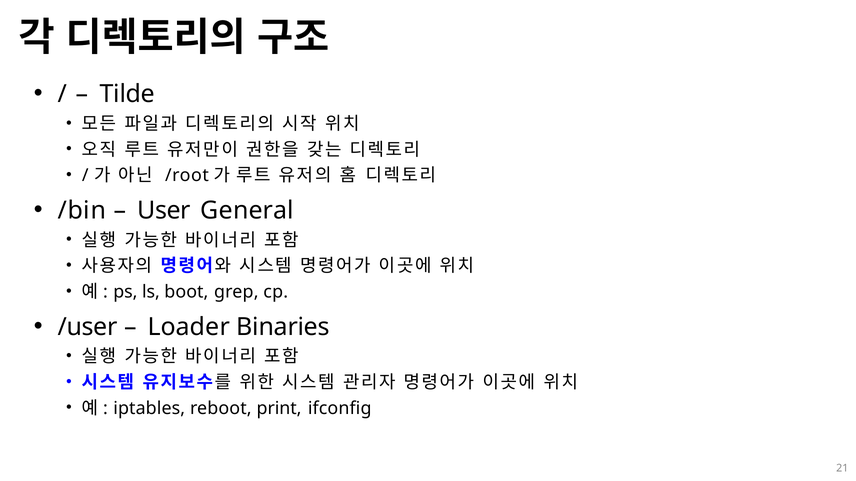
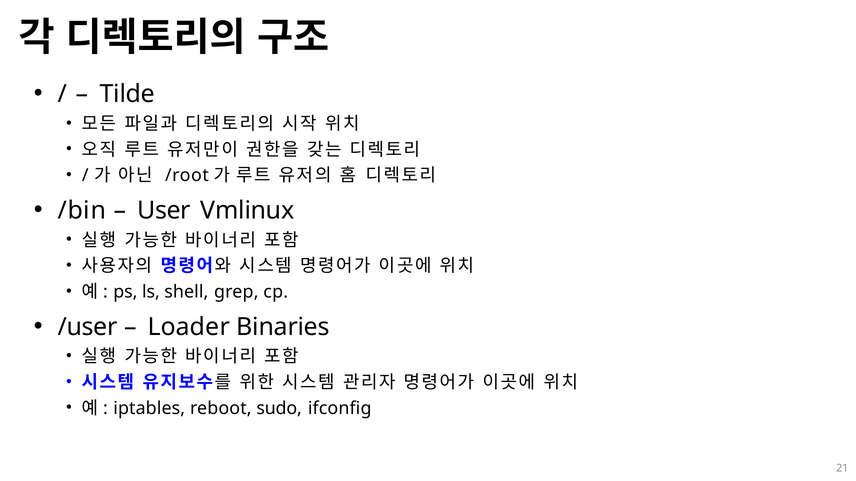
General: General -> Vmlinux
boot: boot -> shell
print: print -> sudo
